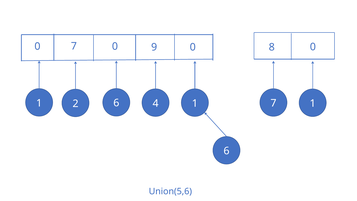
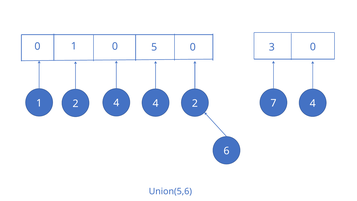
0 7: 7 -> 1
9: 9 -> 5
8: 8 -> 3
7 1: 1 -> 4
2 6: 6 -> 4
4 1: 1 -> 2
